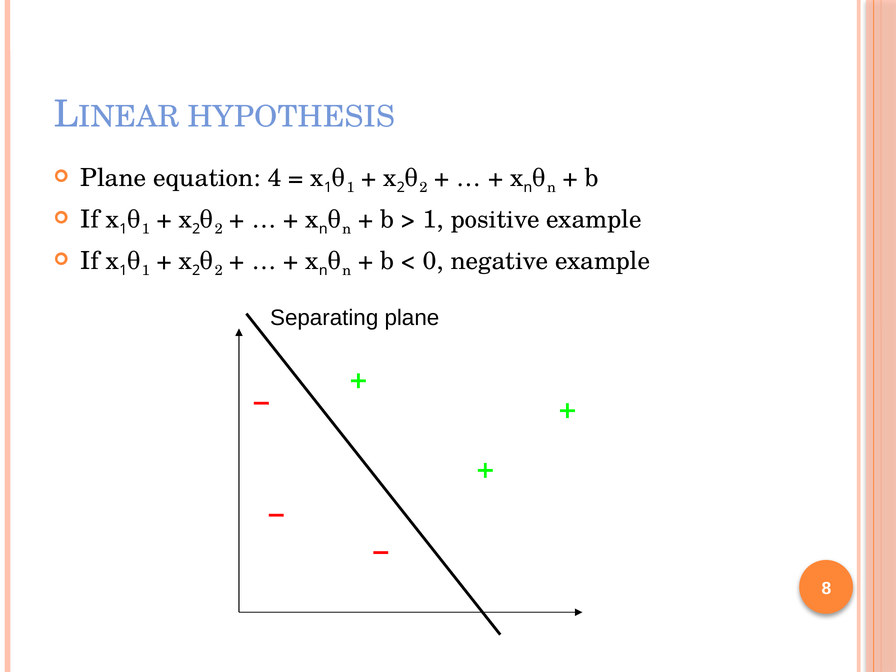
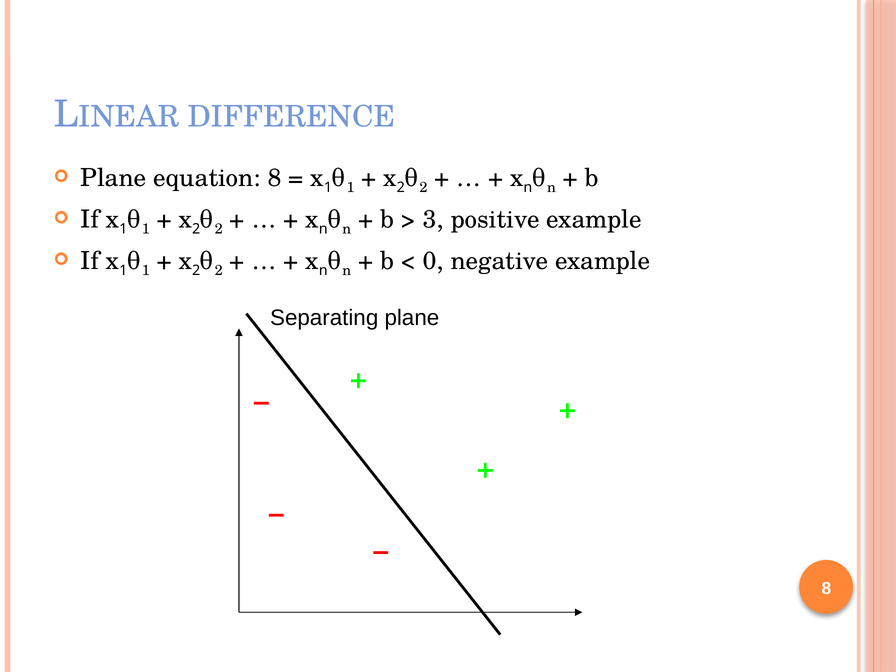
HYPOTHESIS: HYPOTHESIS -> DIFFERENCE
equation 4: 4 -> 8
1 at (433, 219): 1 -> 3
